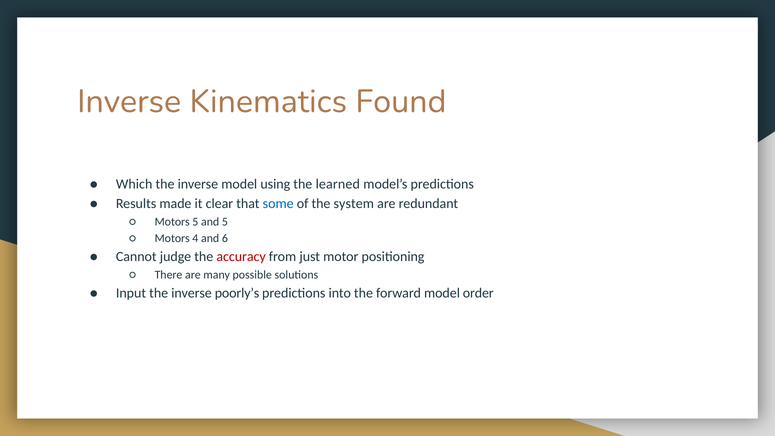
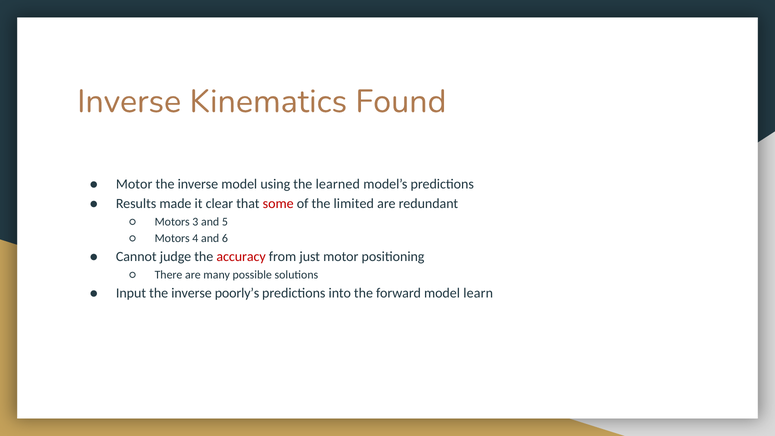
Which at (134, 184): Which -> Motor
some colour: blue -> red
system: system -> limited
Motors 5: 5 -> 3
order: order -> learn
